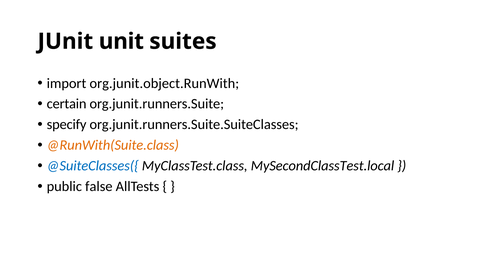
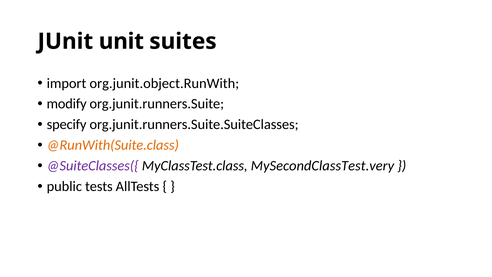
certain: certain -> modify
@SuiteClasses({ colour: blue -> purple
MySecondClassTest.local: MySecondClassTest.local -> MySecondClassTest.very
false: false -> tests
